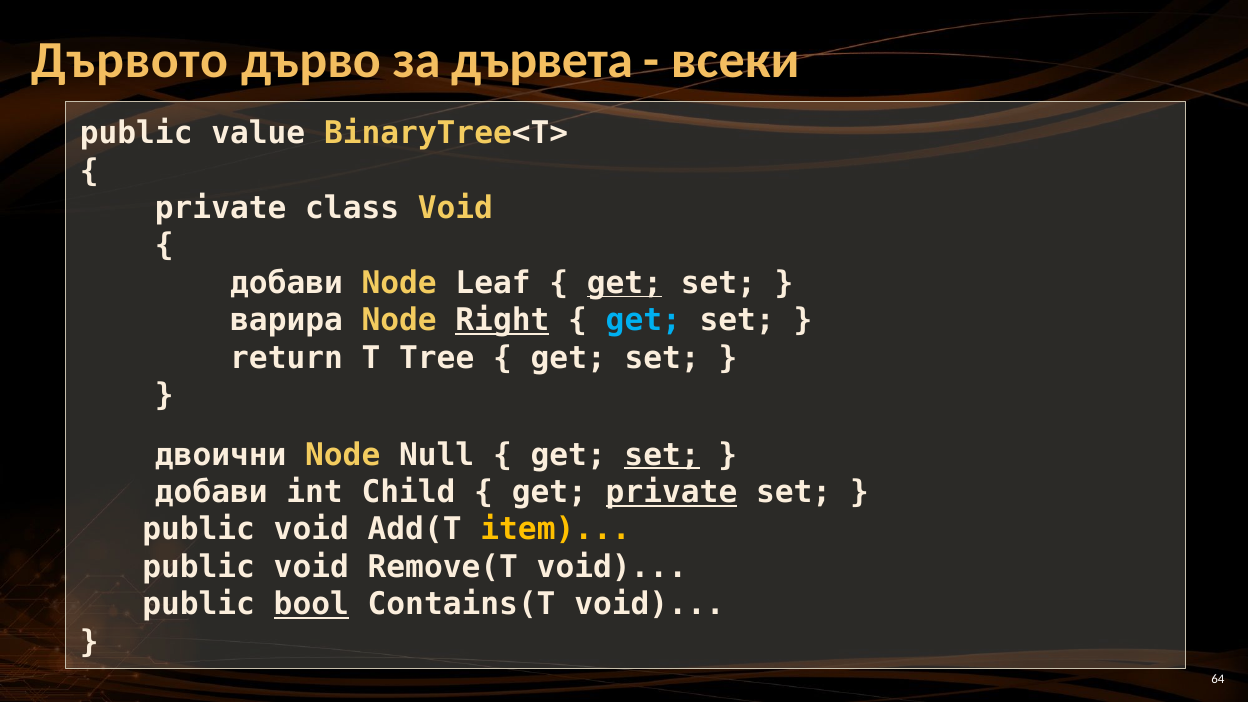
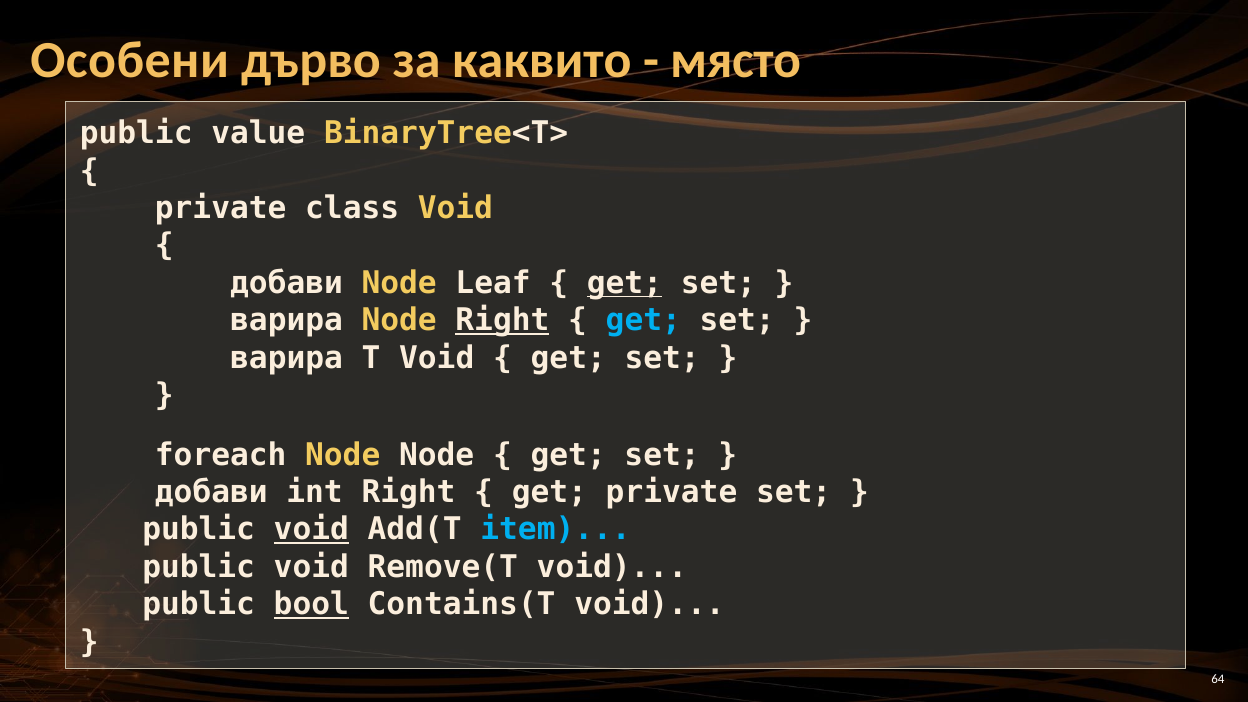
Дървото: Дървото -> Особени
дървета: дървета -> каквито
всеки: всеки -> място
return at (287, 358): return -> варира
T Tree: Tree -> Void
двоични: двоични -> foreach
Node Null: Null -> Node
set at (662, 455) underline: present -> none
int Child: Child -> Right
private at (672, 492) underline: present -> none
void at (311, 530) underline: none -> present
item colour: yellow -> light blue
